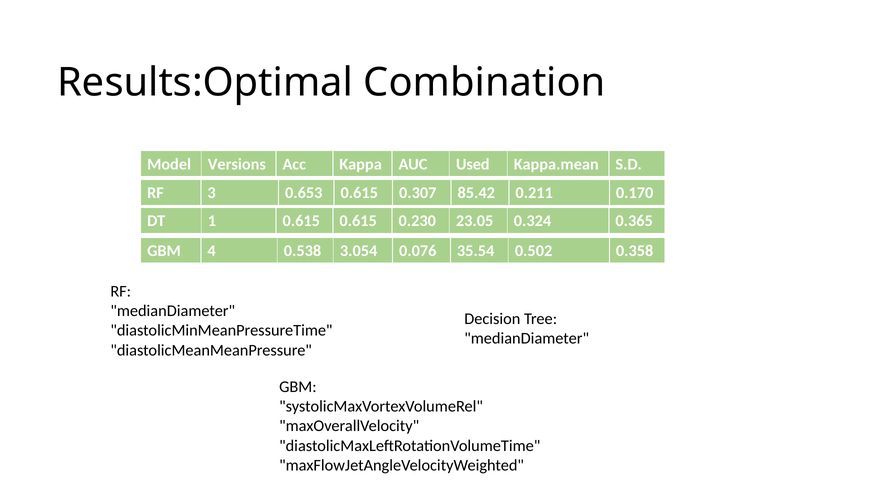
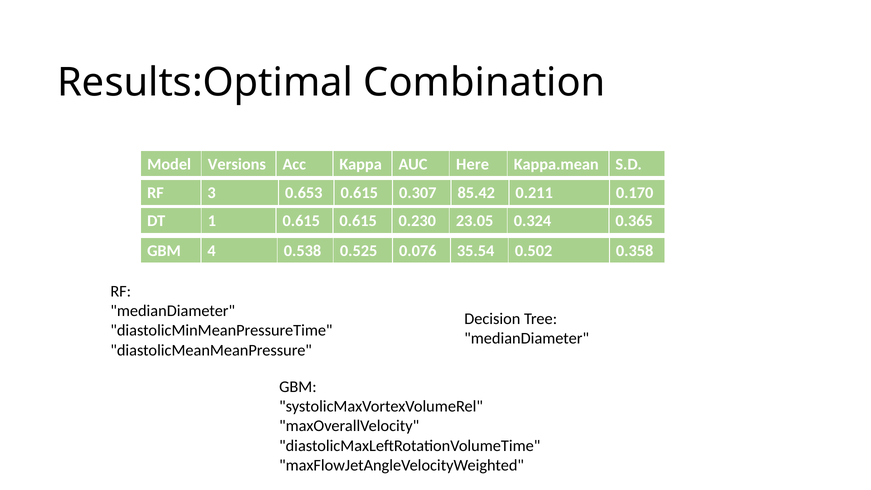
Used: Used -> Here
3.054: 3.054 -> 0.525
